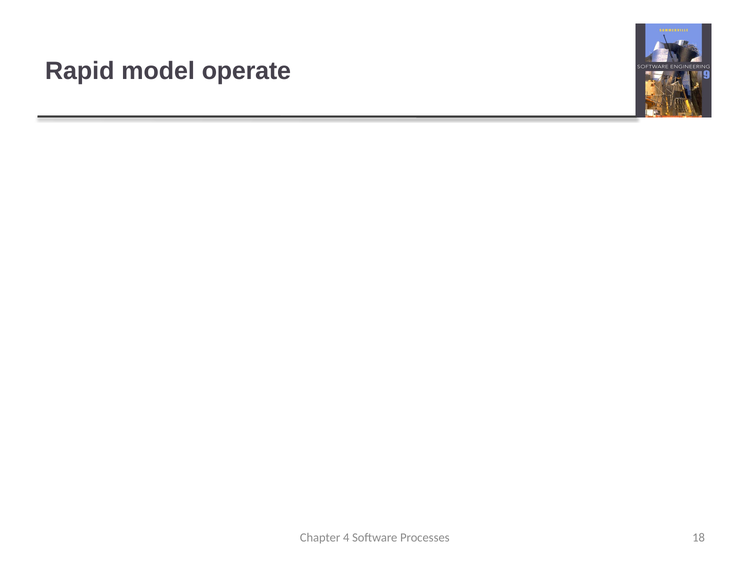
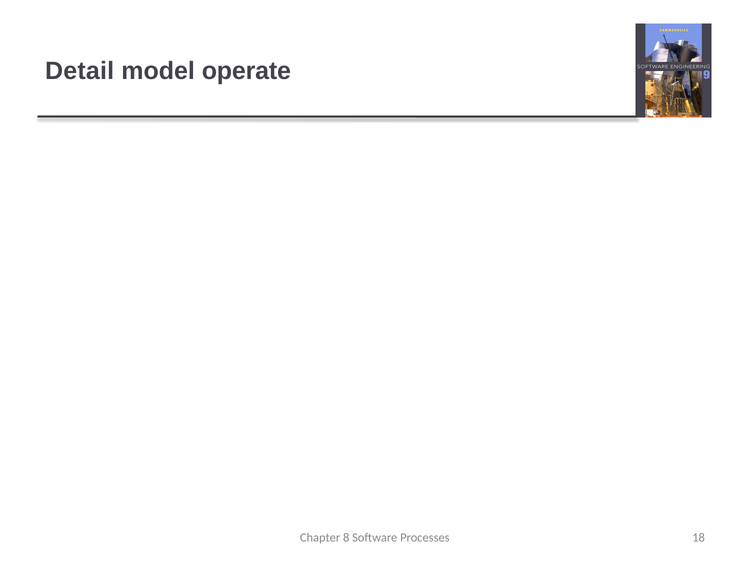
Rapid: Rapid -> Detail
4: 4 -> 8
